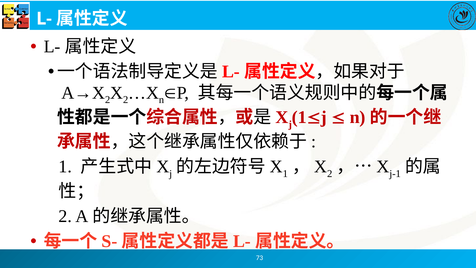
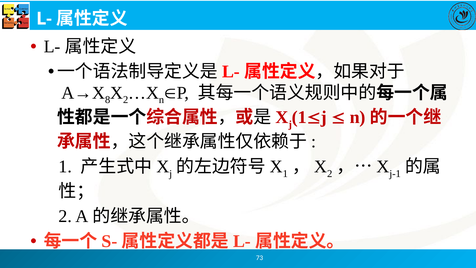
2 at (108, 100): 2 -> 8
